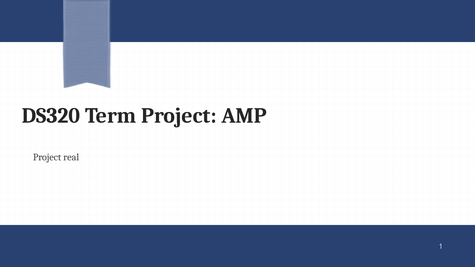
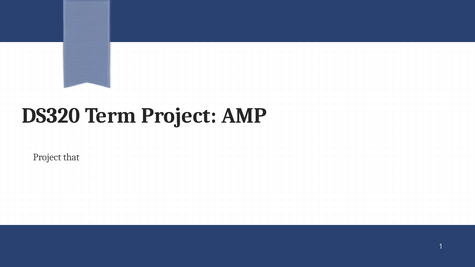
real: real -> that
